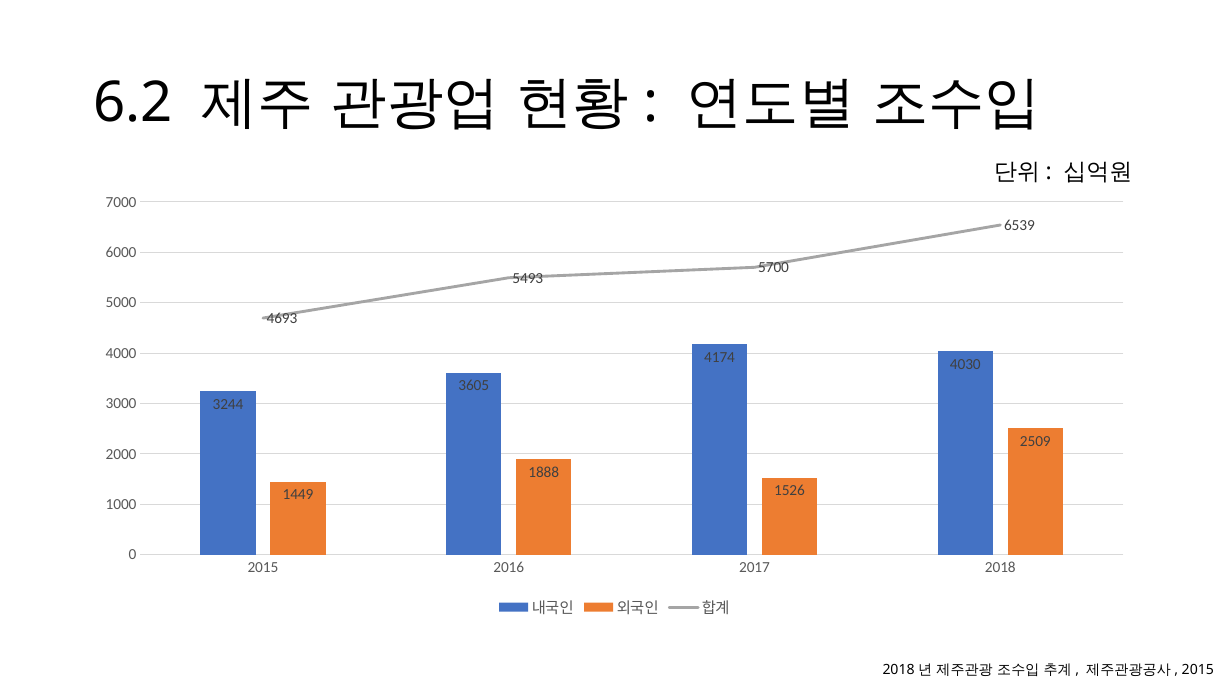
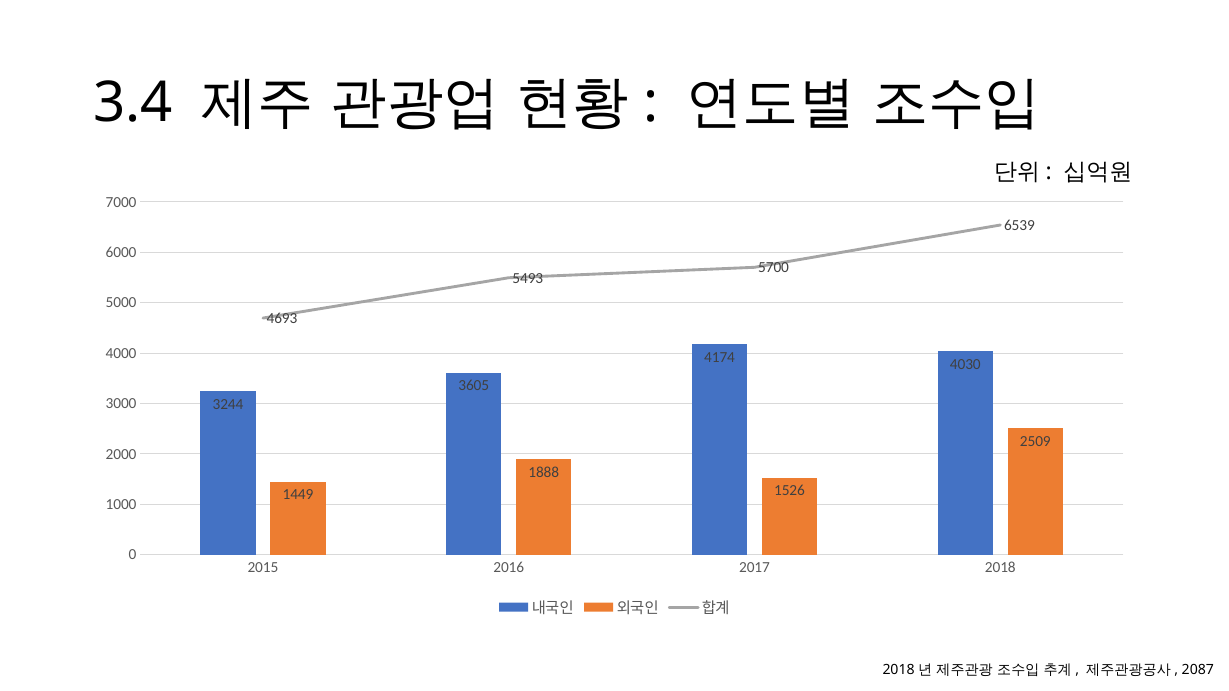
6.2: 6.2 -> 3.4
2015 at (1198, 670): 2015 -> 2087
